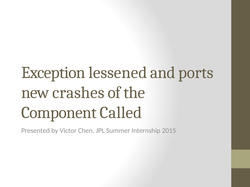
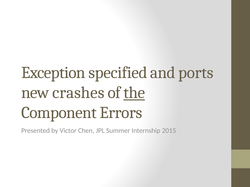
lessened: lessened -> specified
the underline: none -> present
Called: Called -> Errors
